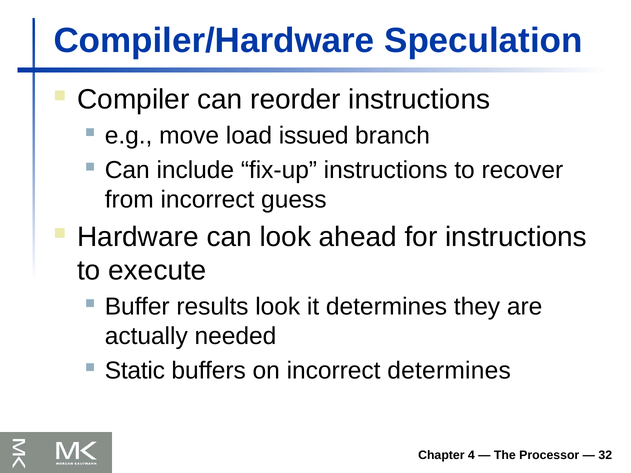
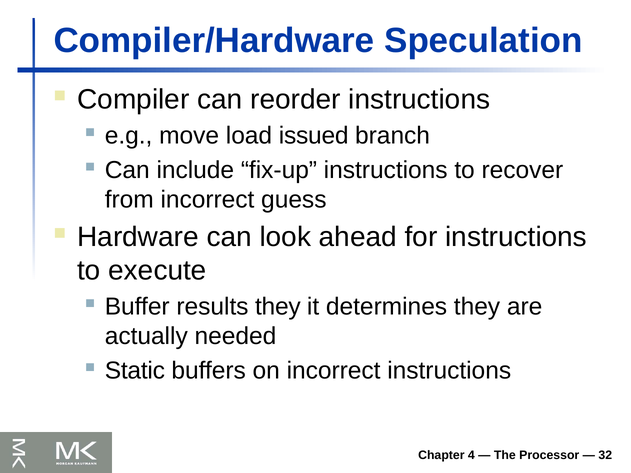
results look: look -> they
incorrect determines: determines -> instructions
